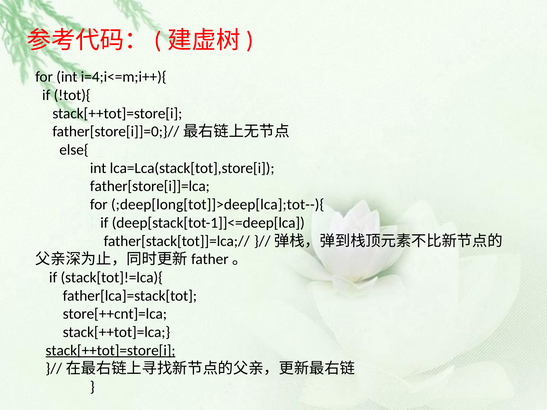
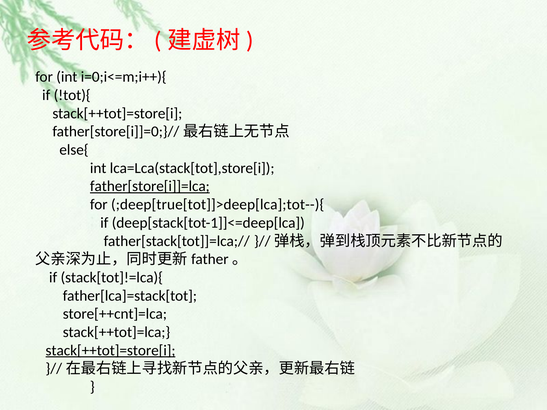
i=4;i<=m;i++){: i=4;i<=m;i++){ -> i=0;i<=m;i++){
father[store[i]]=lca underline: none -> present
;deep[long[tot]]>deep[lca];tot--){: ;deep[long[tot]]>deep[lca];tot--){ -> ;deep[true[tot]]>deep[lca];tot--){
